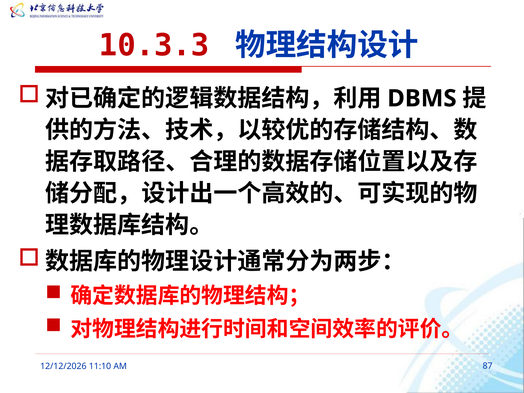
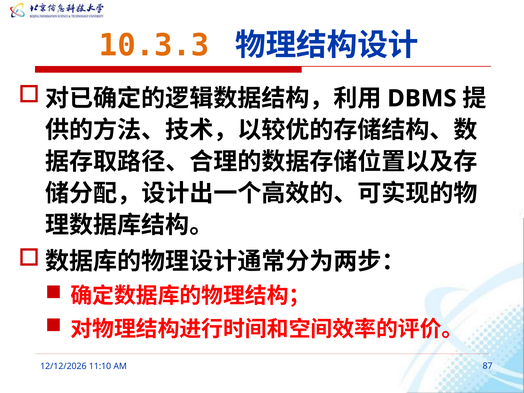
10.3.3 colour: red -> orange
